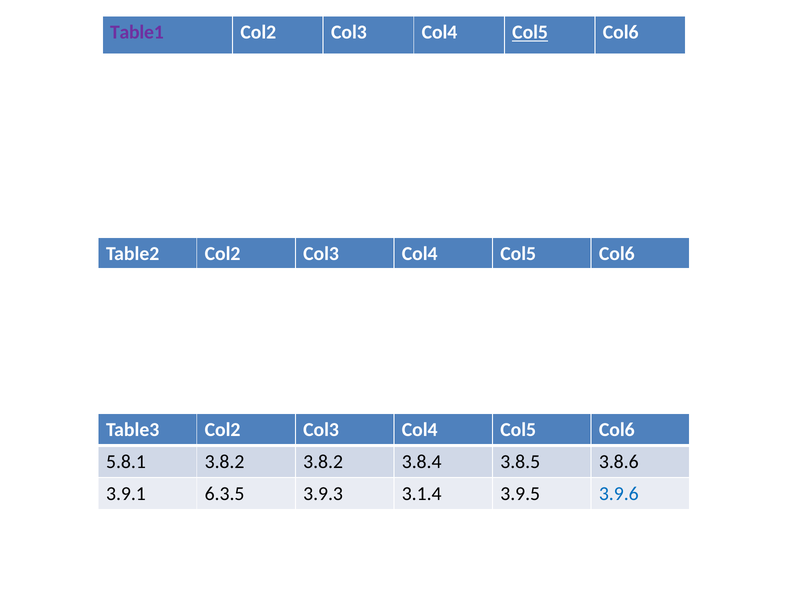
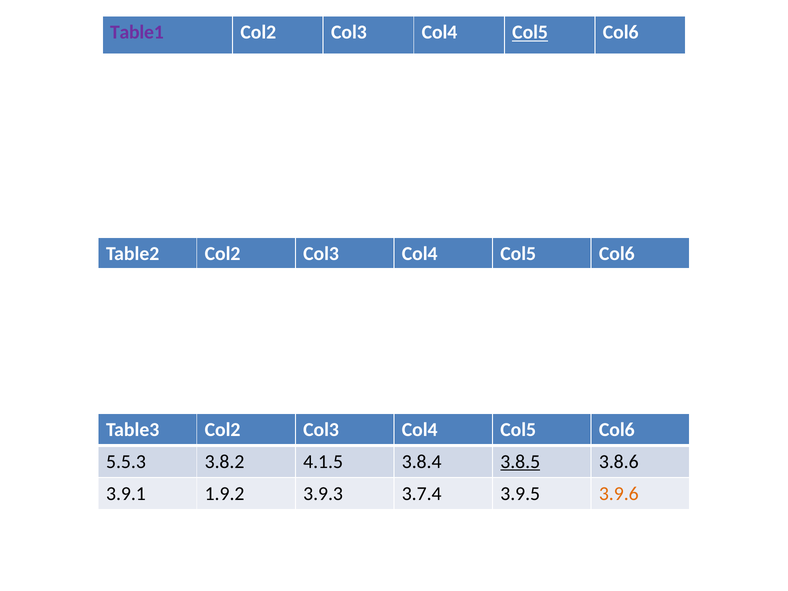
5.8.1: 5.8.1 -> 5.5.3
3.8.2 3.8.2: 3.8.2 -> 4.1.5
3.8.5 underline: none -> present
6.3.5: 6.3.5 -> 1.9.2
3.1.4: 3.1.4 -> 3.7.4
3.9.6 colour: blue -> orange
